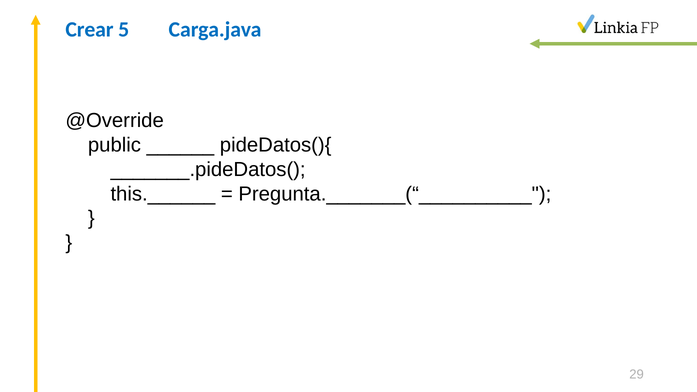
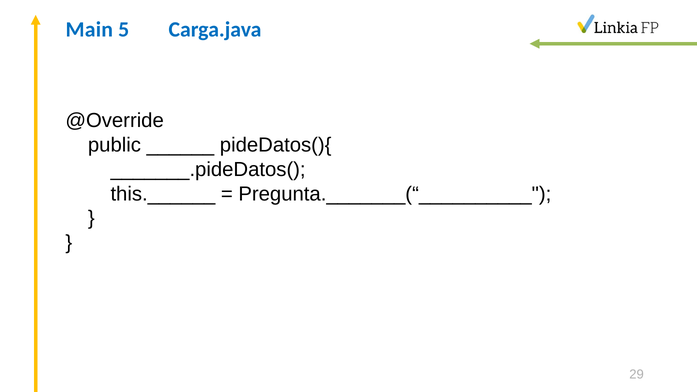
Crear: Crear -> Main
